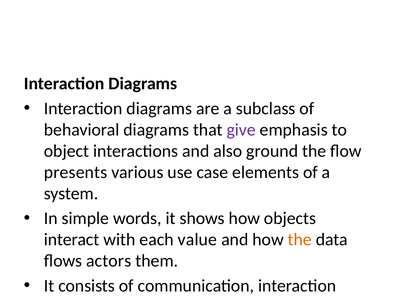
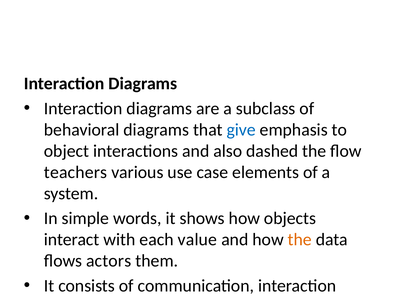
give colour: purple -> blue
ground: ground -> dashed
presents: presents -> teachers
